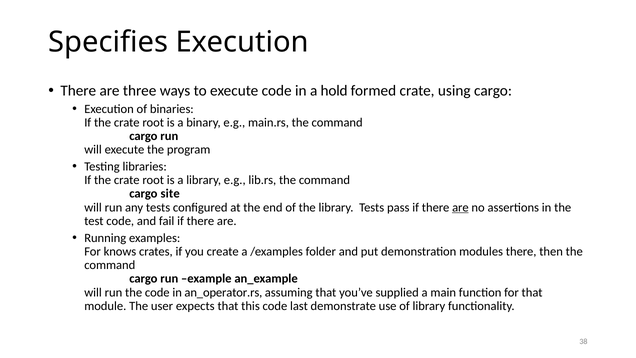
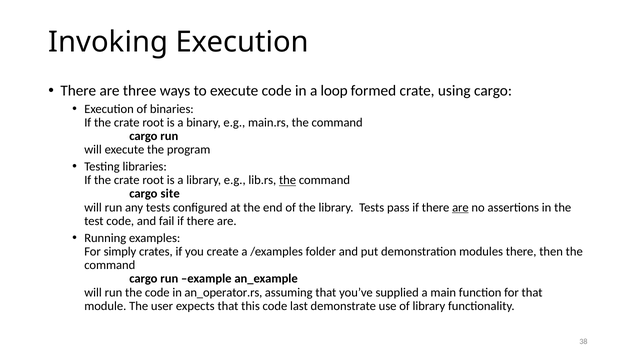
Specifies: Specifies -> Invoking
hold: hold -> loop
the at (288, 180) underline: none -> present
knows: knows -> simply
